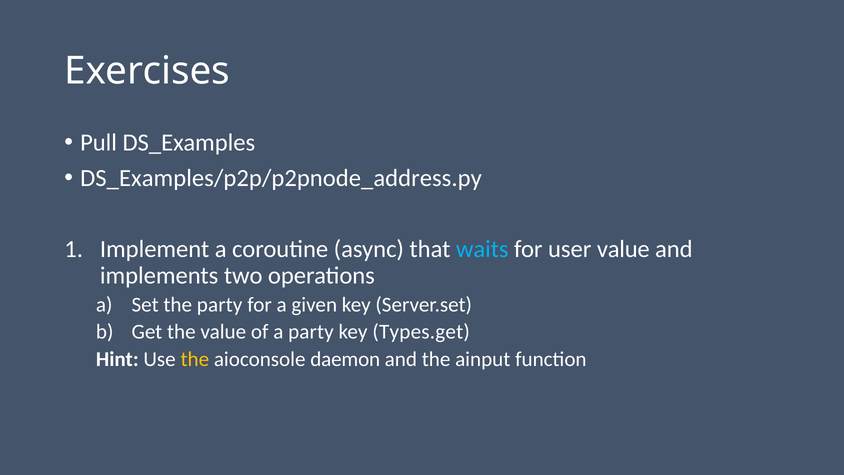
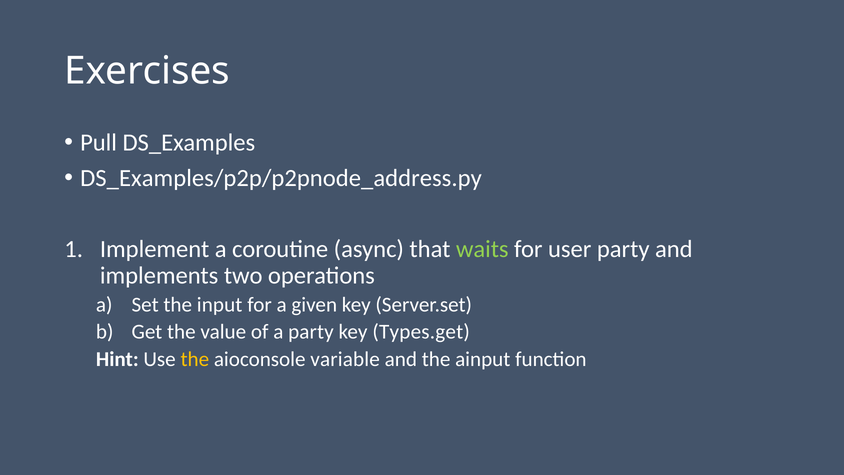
waits colour: light blue -> light green
user value: value -> party
the party: party -> input
daemon: daemon -> variable
